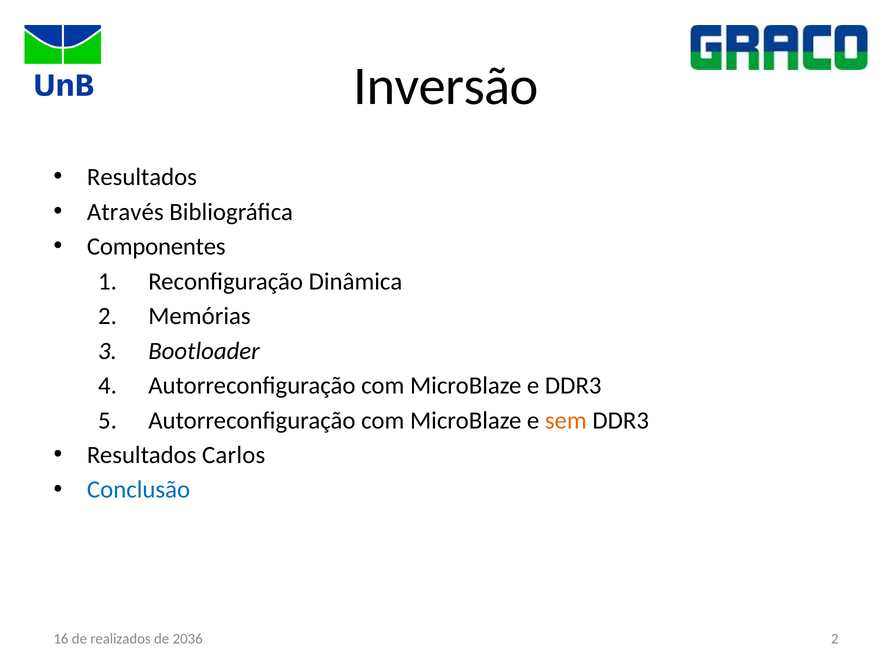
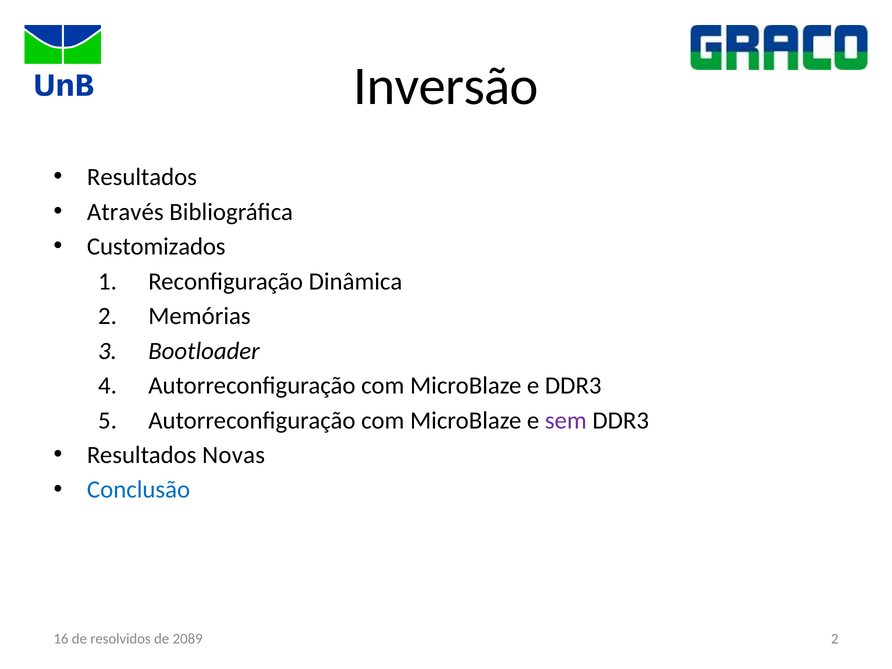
Componentes: Componentes -> Customizados
sem colour: orange -> purple
Carlos: Carlos -> Novas
realizados: realizados -> resolvidos
2036: 2036 -> 2089
